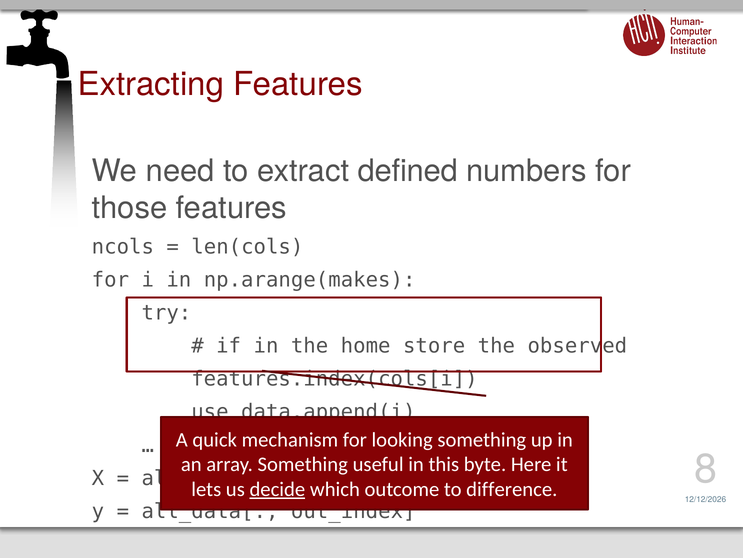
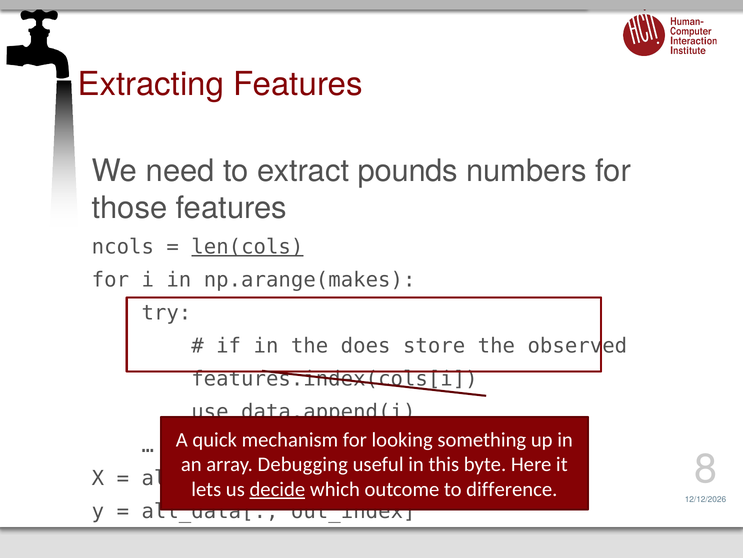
defined: defined -> pounds
len(cols underline: none -> present
home: home -> does
Something at (303, 464): Something -> Debugging
